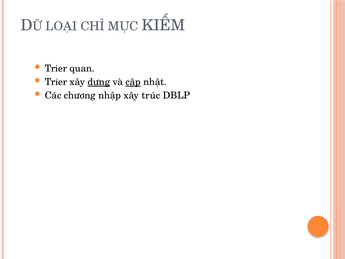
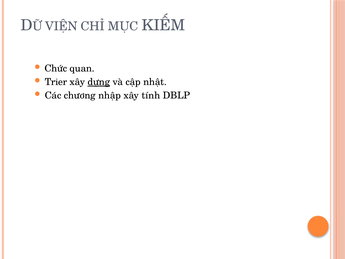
LOẠI: LOẠI -> VIỆN
Trier at (56, 68): Trier -> Chức
cập underline: present -> none
trúc: trúc -> tính
